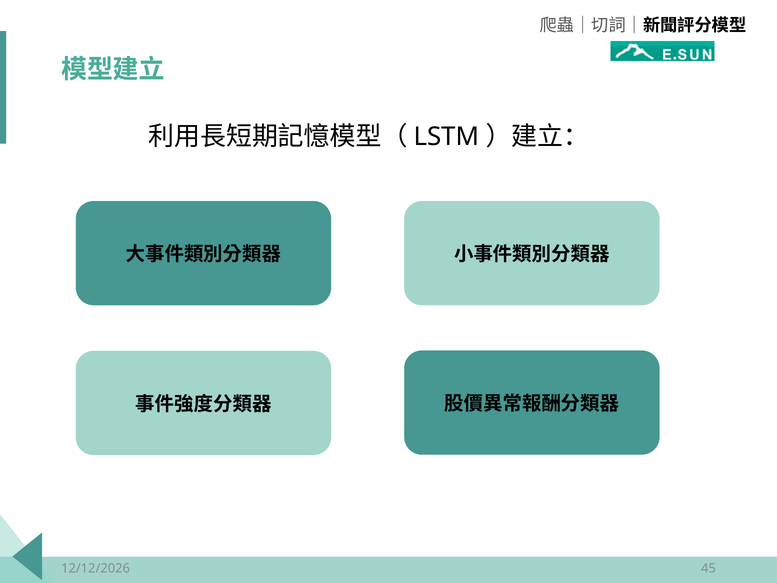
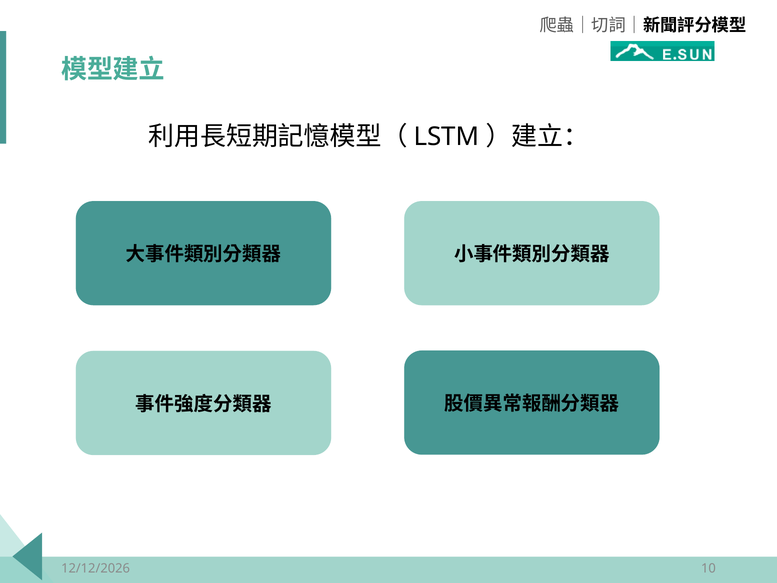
45: 45 -> 10
